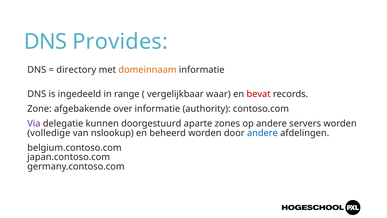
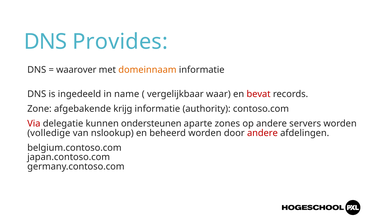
directory: directory -> waarover
range: range -> name
over: over -> krijg
Via colour: purple -> red
doorgestuurd: doorgestuurd -> ondersteunen
andere at (262, 133) colour: blue -> red
